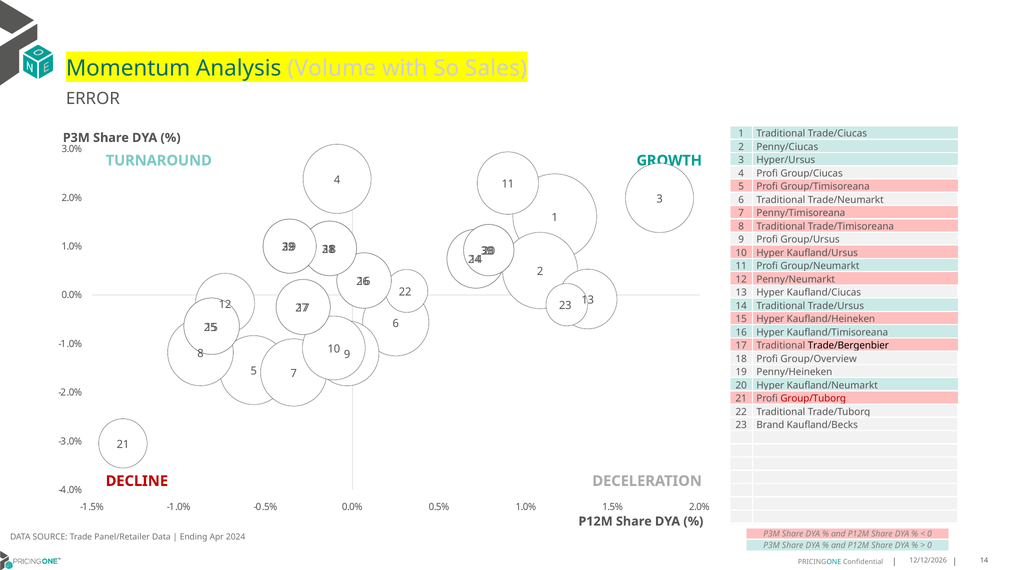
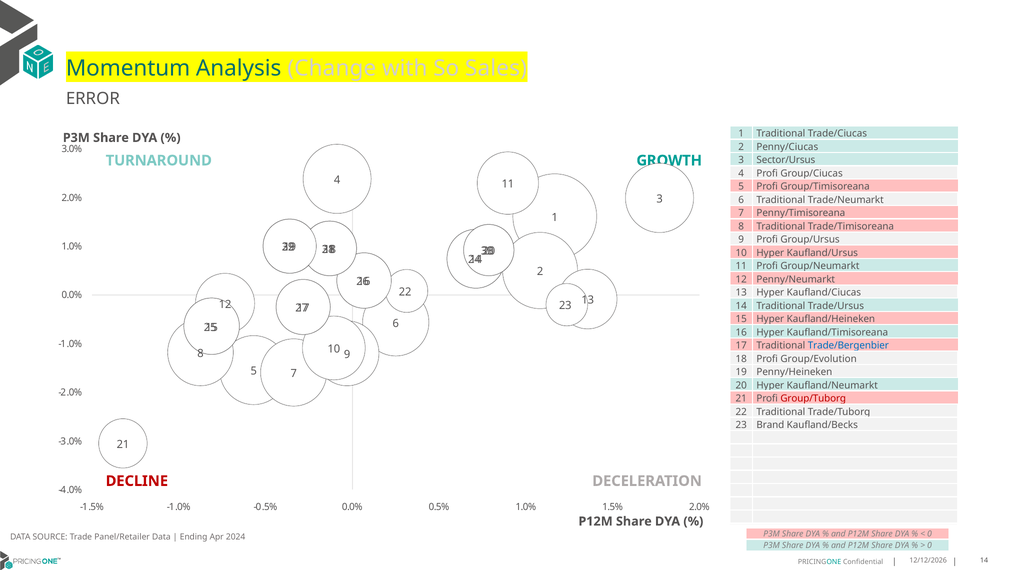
Volume: Volume -> Change
Hyper/Ursus: Hyper/Ursus -> Sector/Ursus
Trade/Bergenbier colour: black -> blue
Group/Overview: Group/Overview -> Group/Evolution
